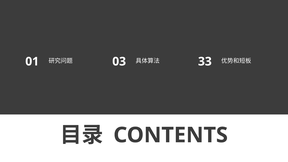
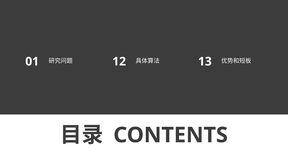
03: 03 -> 12
33: 33 -> 13
